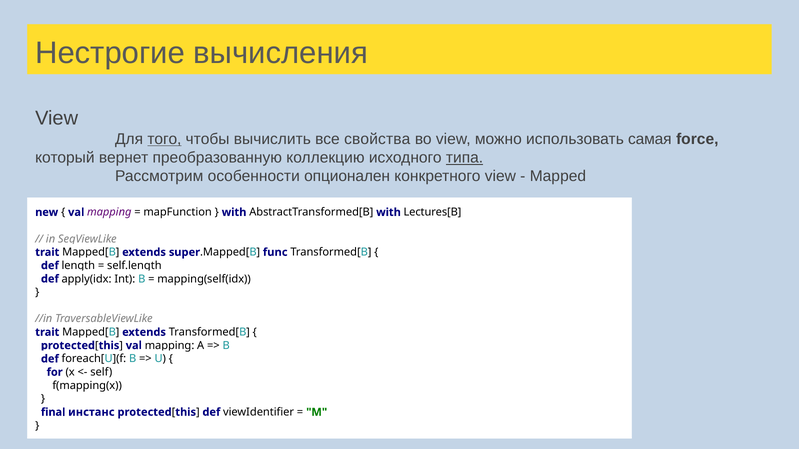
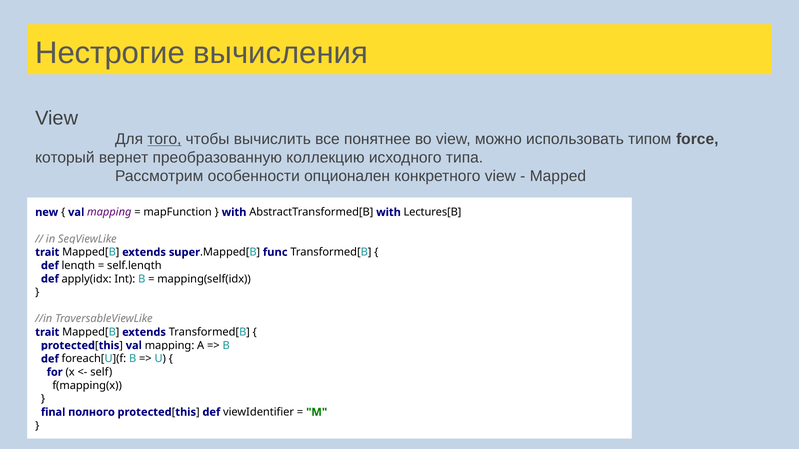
свойства: свойства -> понятнее
самая: самая -> типом
типа underline: present -> none
инстанс: инстанс -> полного
